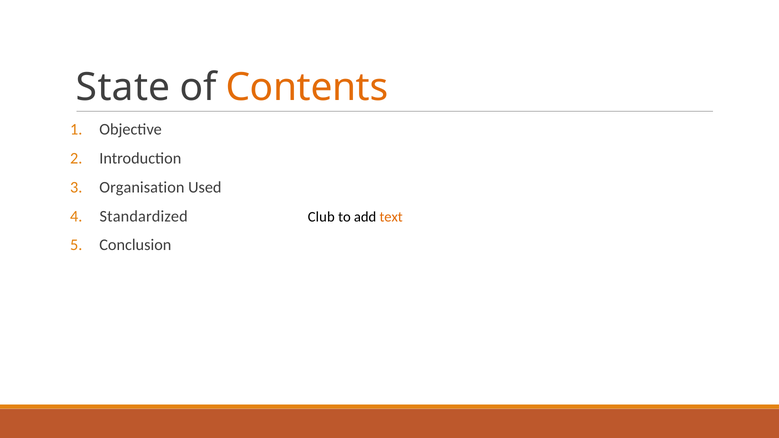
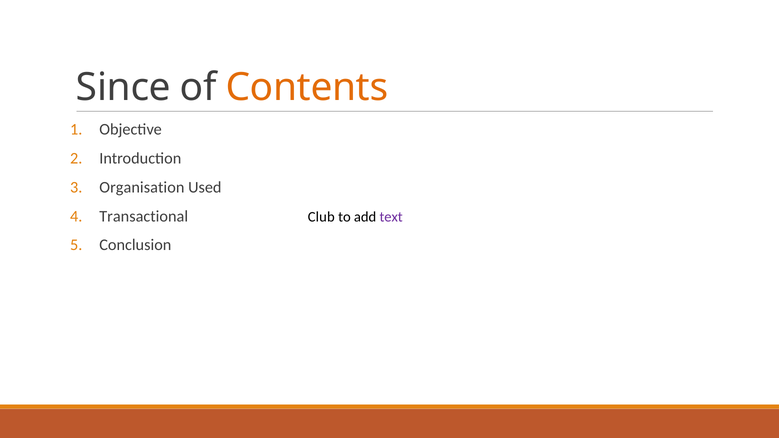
State: State -> Since
Standardized: Standardized -> Transactional
text colour: orange -> purple
